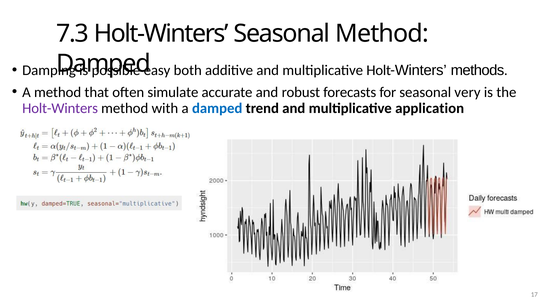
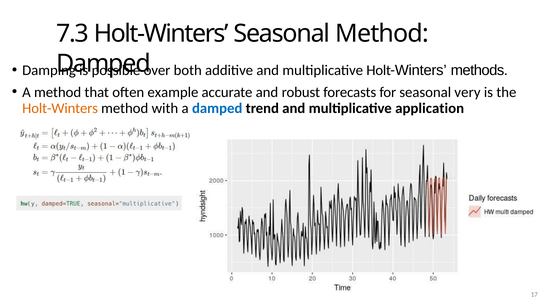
easy: easy -> over
simulate: simulate -> example
Holt-Winters at (60, 108) colour: purple -> orange
